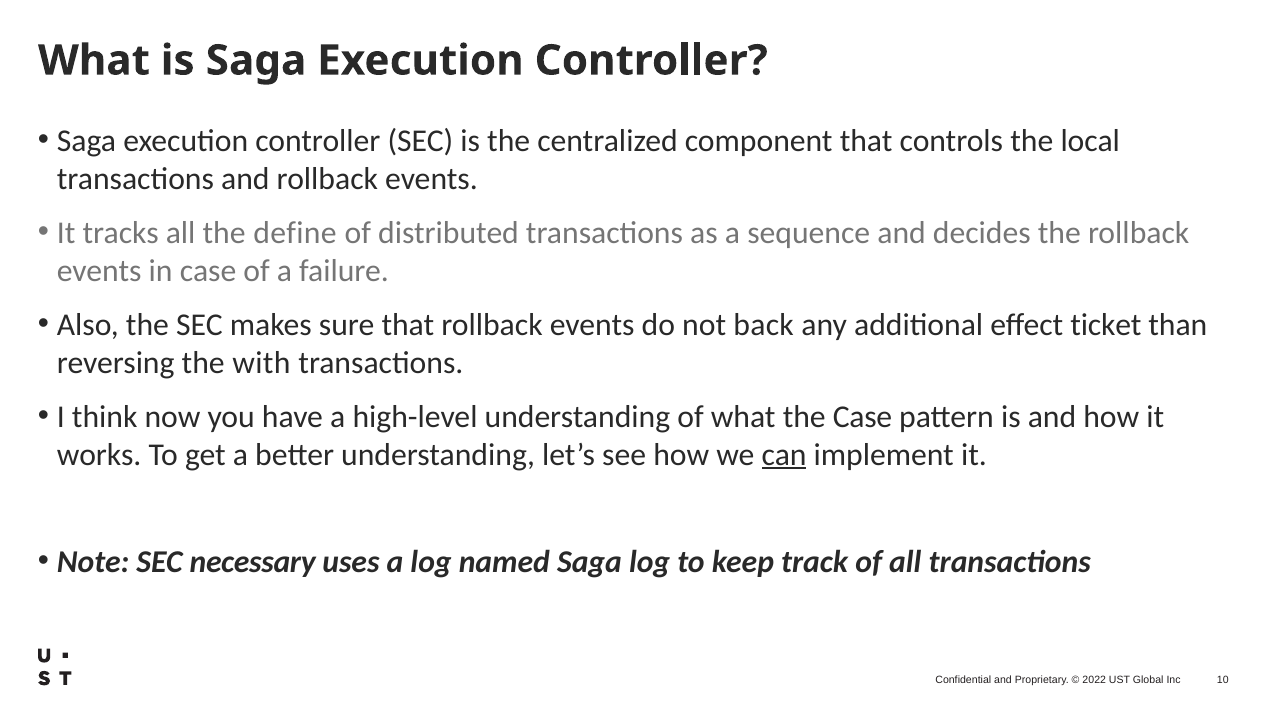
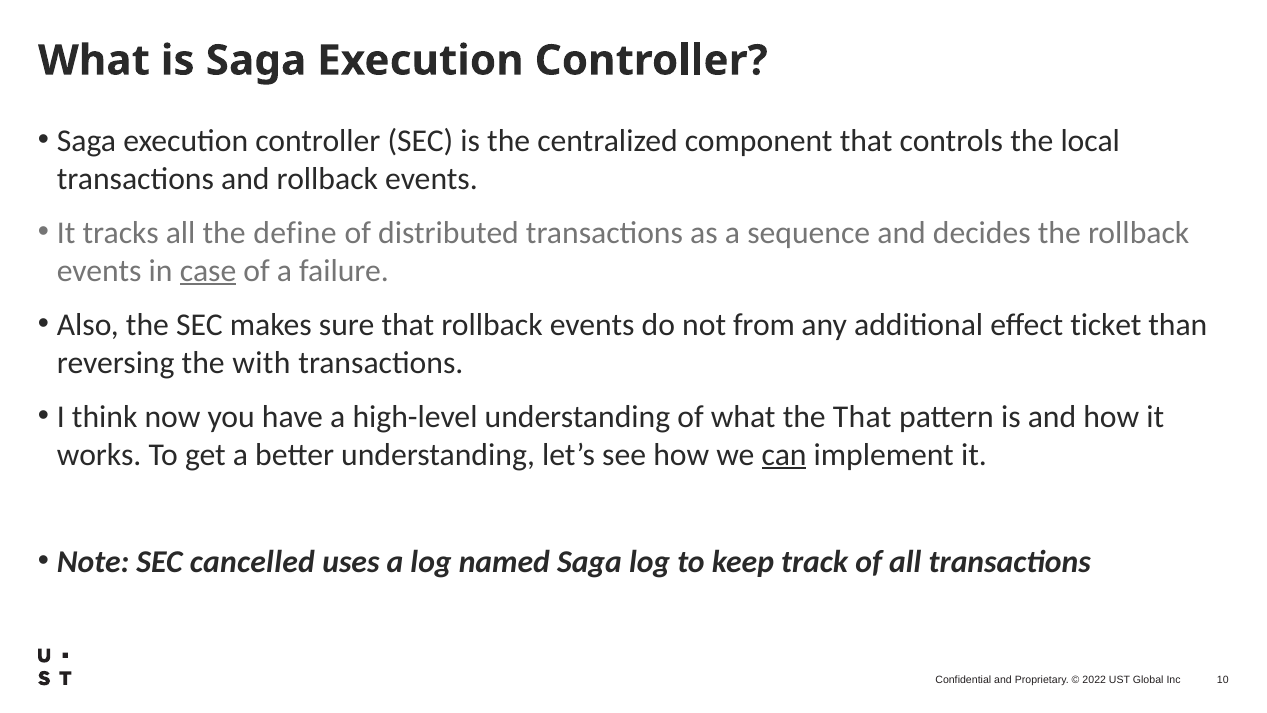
case at (208, 271) underline: none -> present
back: back -> from
the Case: Case -> That
necessary: necessary -> cancelled
